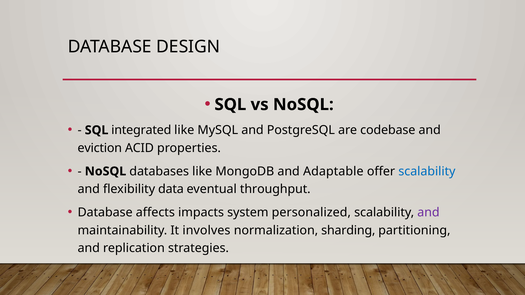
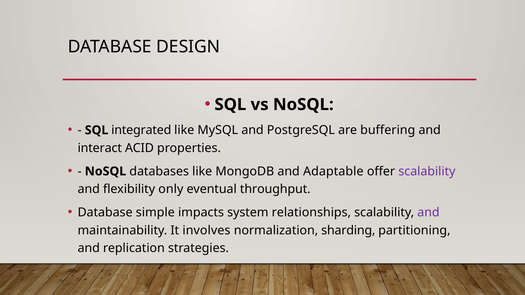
codebase: codebase -> buffering
eviction: eviction -> interact
scalability at (427, 171) colour: blue -> purple
data: data -> only
affects: affects -> simple
personalized: personalized -> relationships
